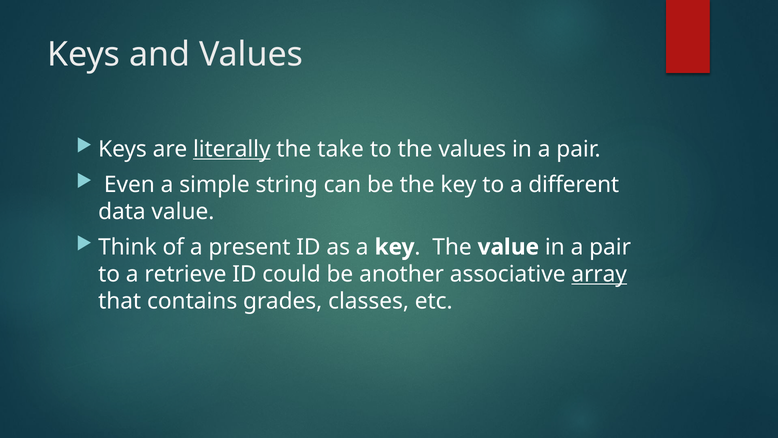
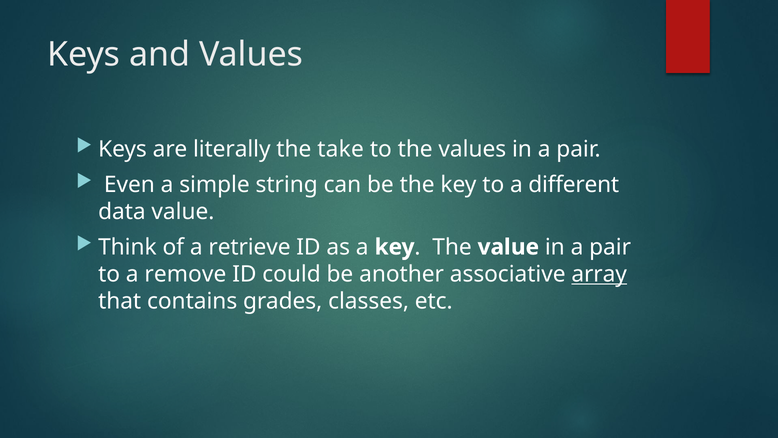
literally underline: present -> none
present: present -> retrieve
retrieve: retrieve -> remove
